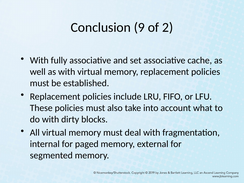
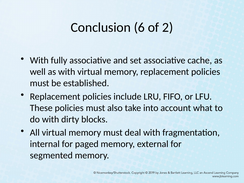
9: 9 -> 6
